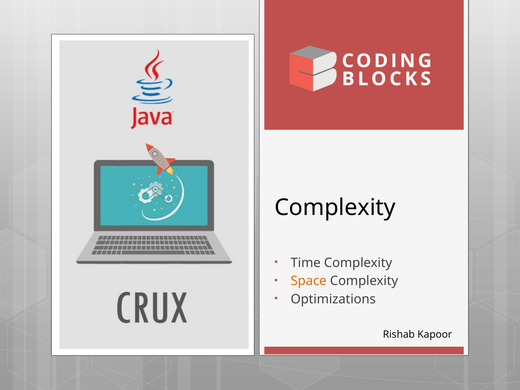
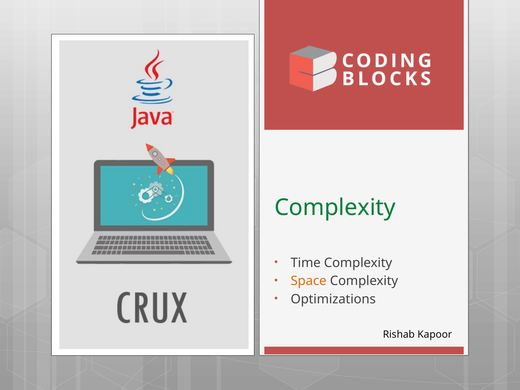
Complexity at (335, 208) colour: black -> green
